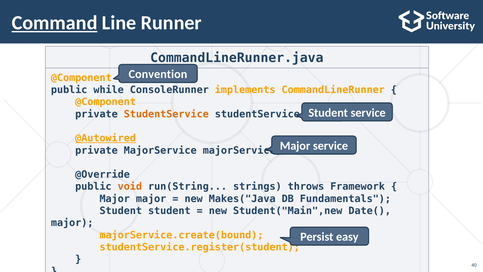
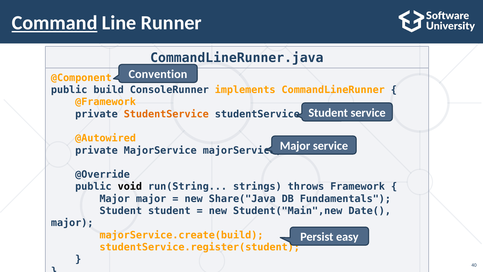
while: while -> build
@Component at (106, 102): @Component -> @Framework
@Autowired underline: present -> none
void colour: orange -> black
Makes("Java: Makes("Java -> Share("Java
majorService.create(bound: majorService.create(bound -> majorService.create(build
